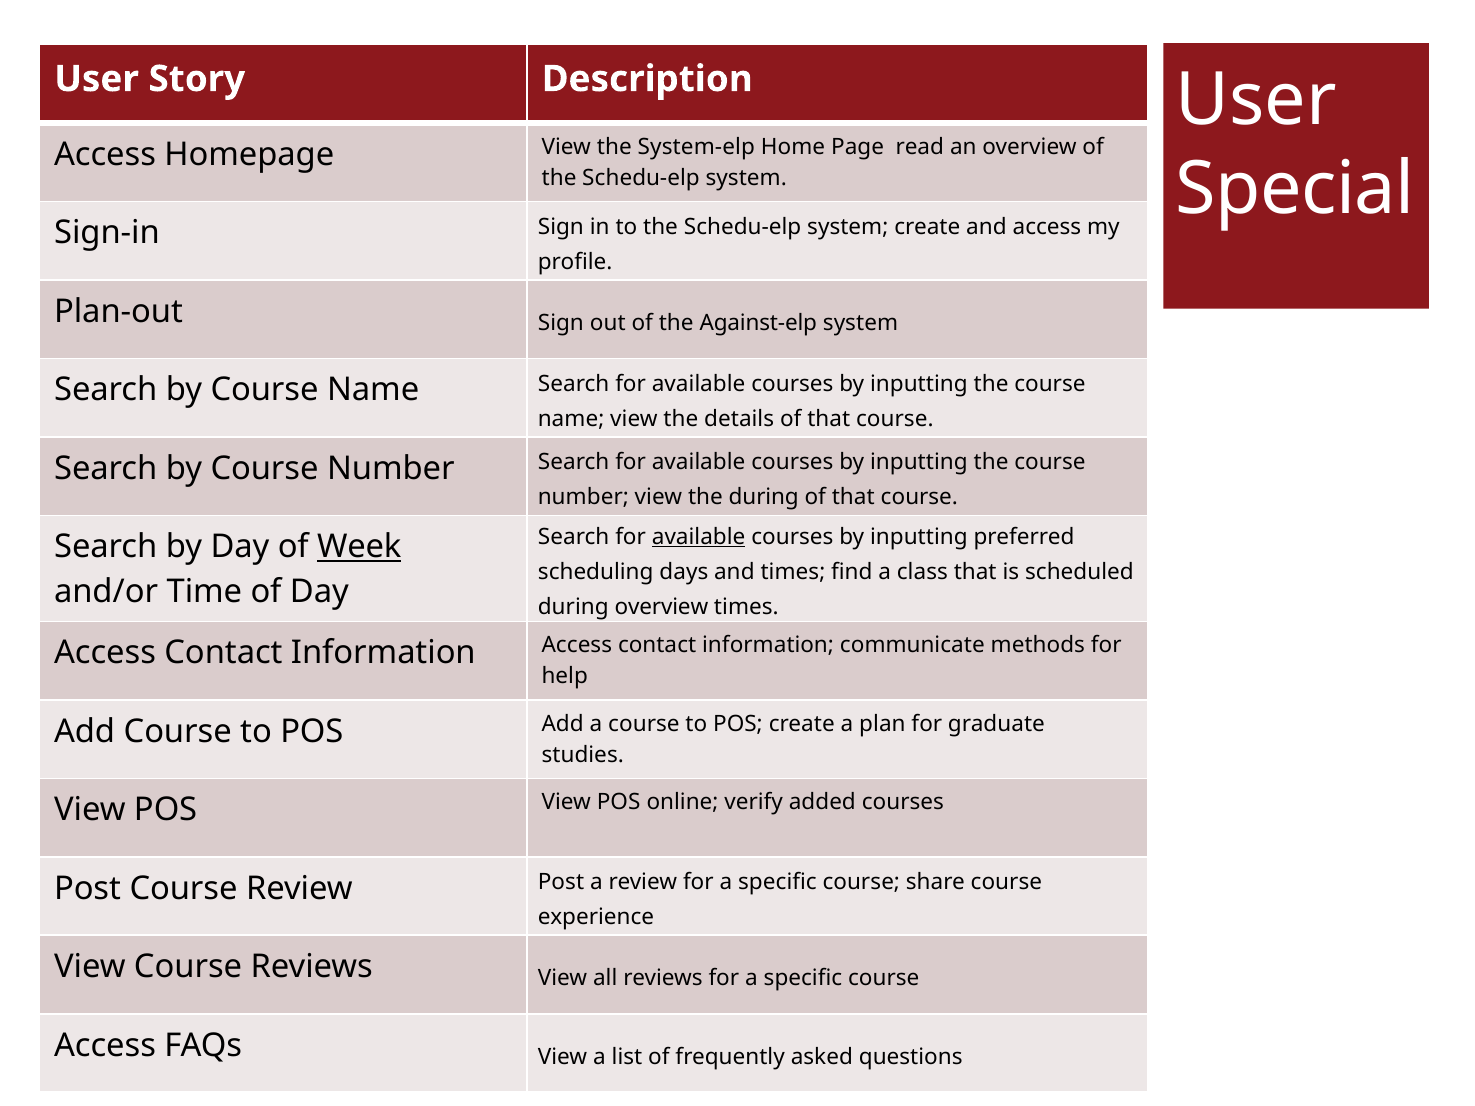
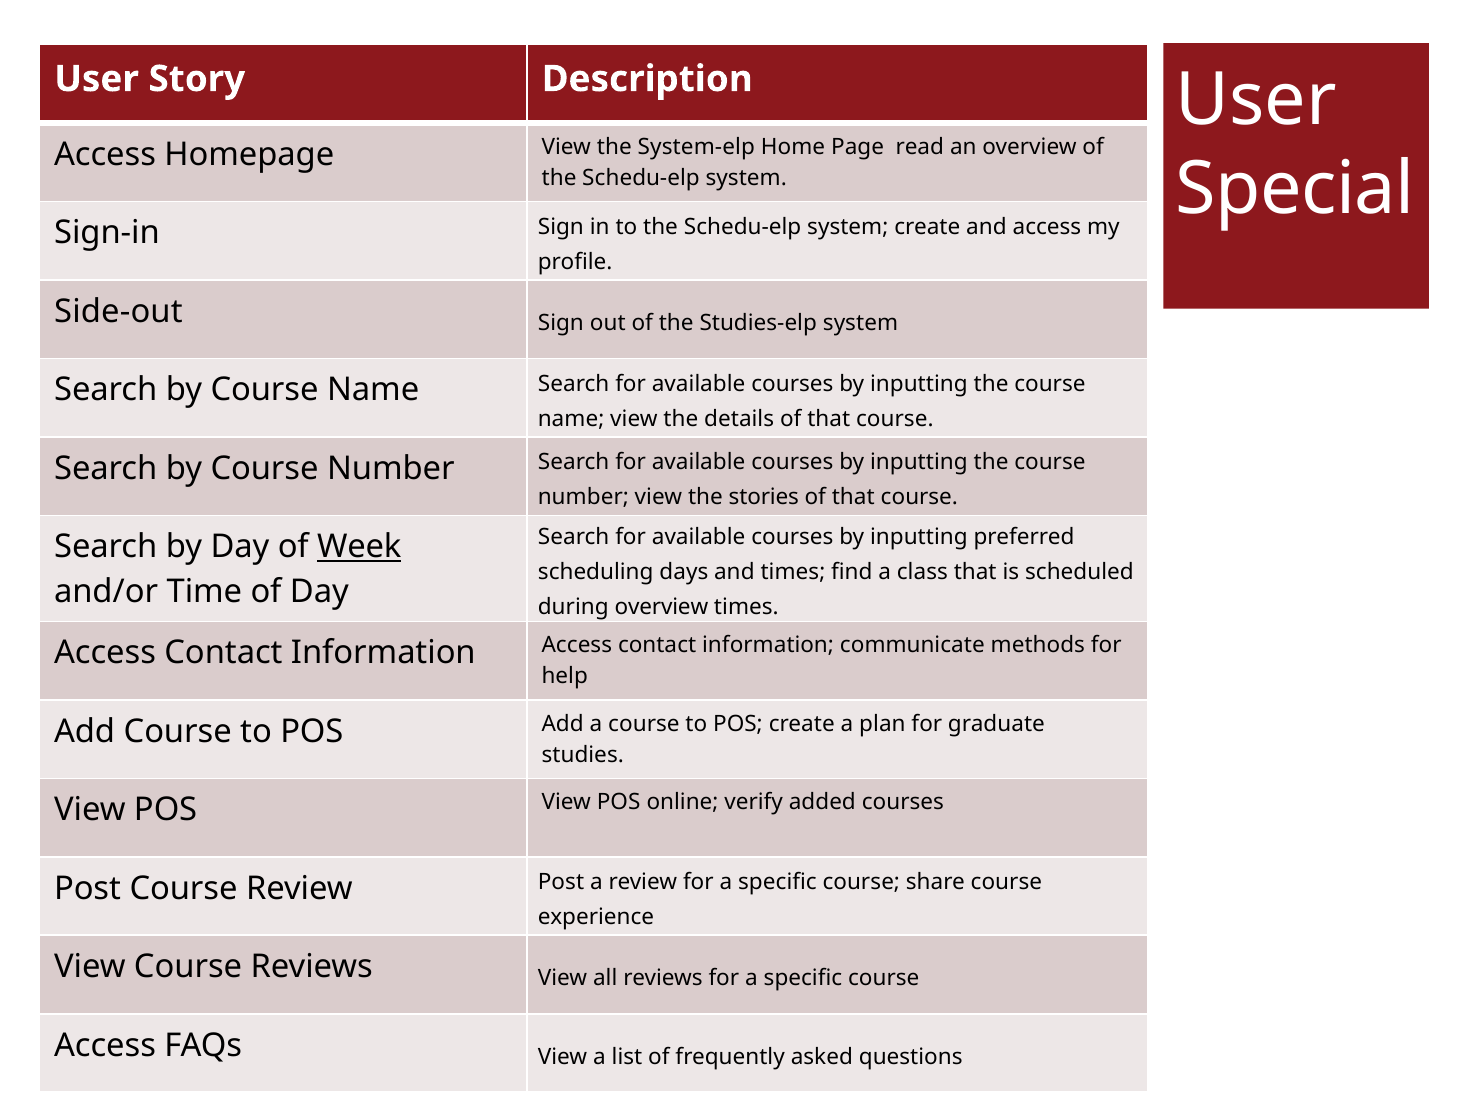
Plan-out: Plan-out -> Side-out
Against-elp: Against-elp -> Studies-elp
the during: during -> stories
available at (699, 537) underline: present -> none
